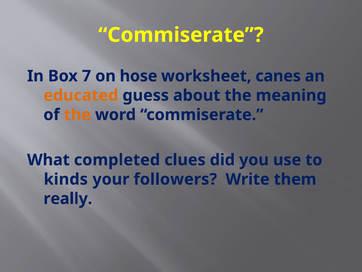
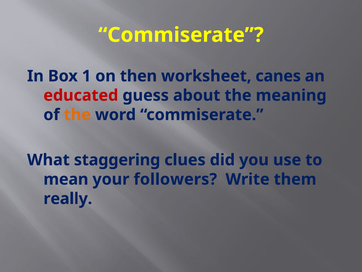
7: 7 -> 1
hose: hose -> then
educated colour: orange -> red
completed: completed -> staggering
kinds: kinds -> mean
